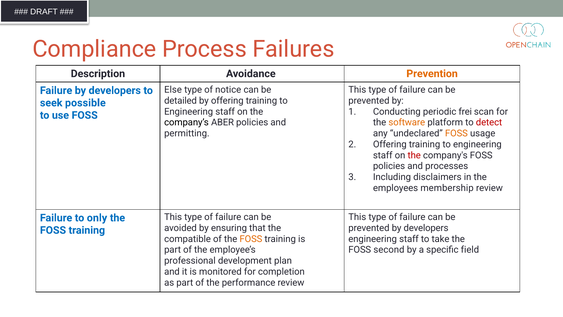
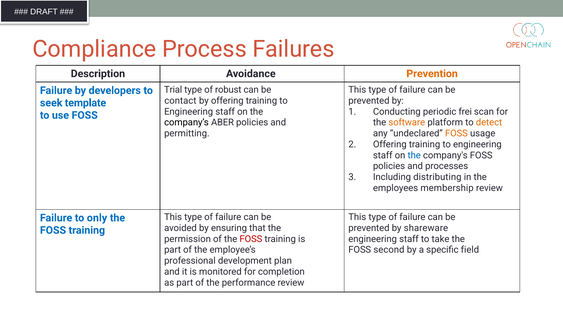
Else: Else -> Trial
notice: notice -> robust
detailed: detailed -> contact
possible: possible -> template
detect colour: red -> orange
the at (414, 155) colour: red -> blue
disclaimers: disclaimers -> distributing
prevented by developers: developers -> shareware
compatible: compatible -> permission
FOSS at (251, 239) colour: orange -> red
